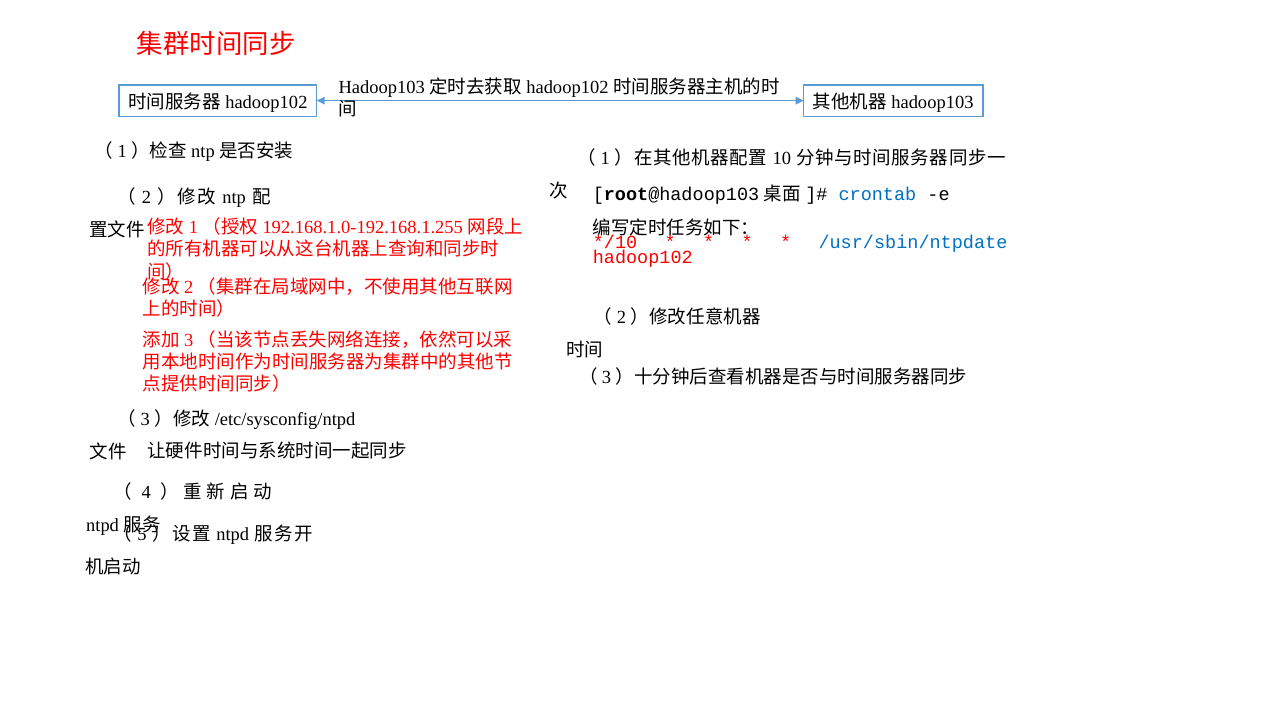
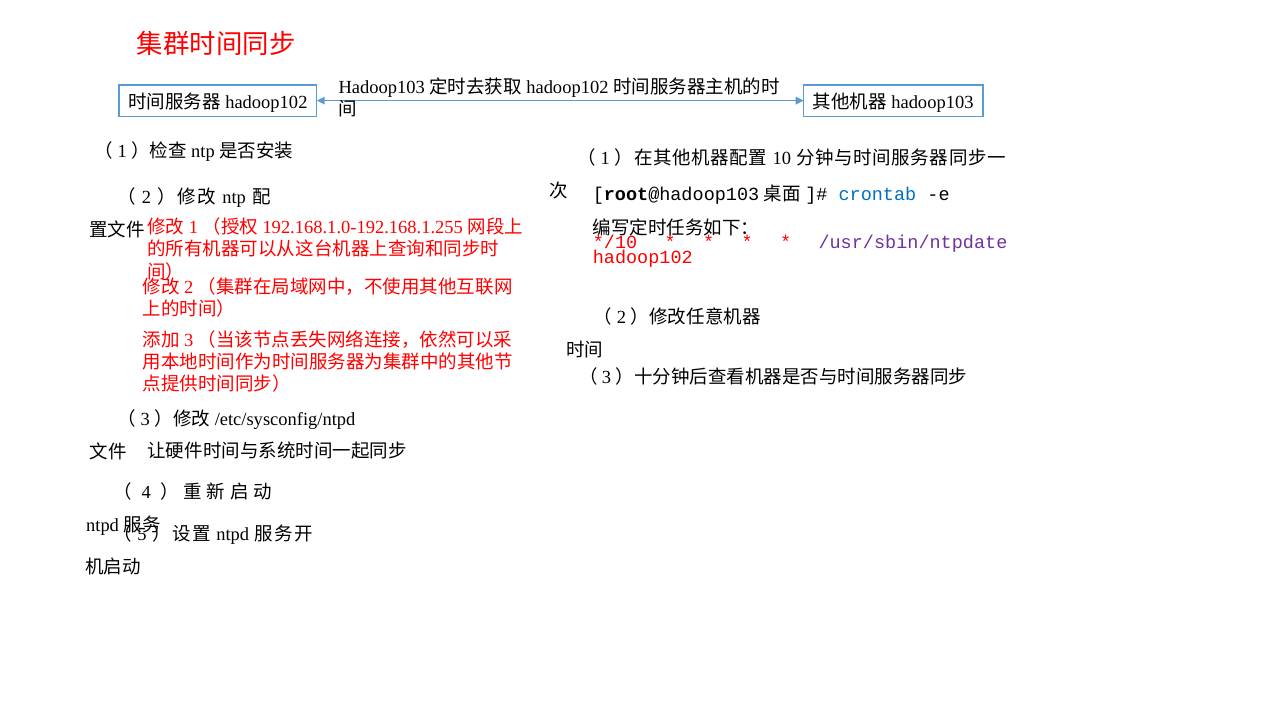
/usr/sbin/ntpdate colour: blue -> purple
